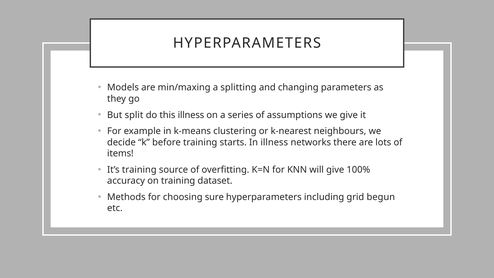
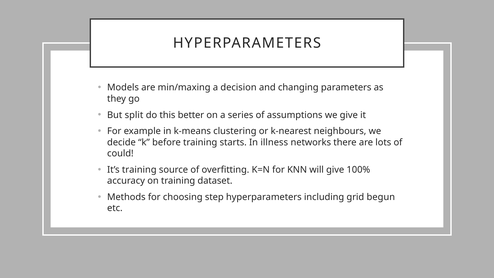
splitting: splitting -> decision
this illness: illness -> better
items: items -> could
sure: sure -> step
